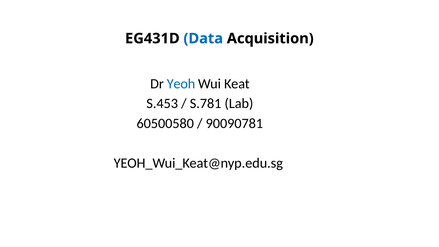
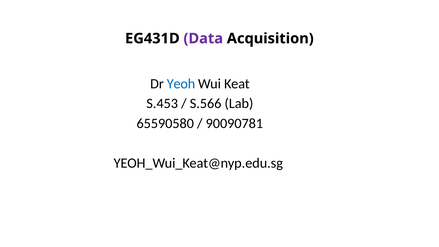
Data colour: blue -> purple
S.781: S.781 -> S.566
60500580: 60500580 -> 65590580
